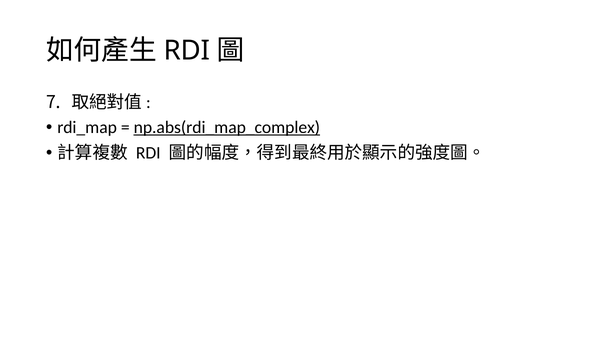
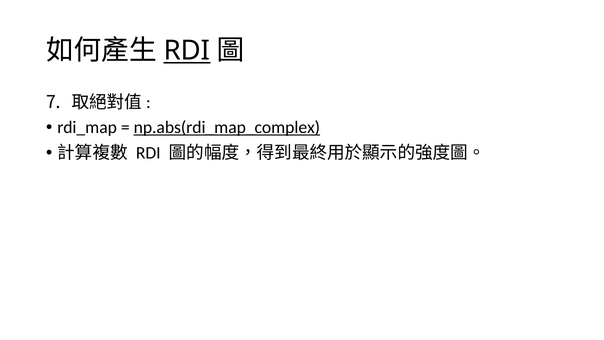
RDI at (187, 51) underline: none -> present
